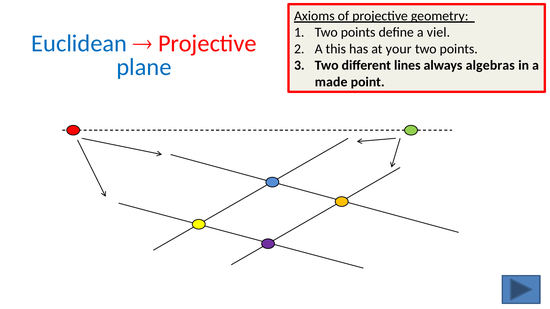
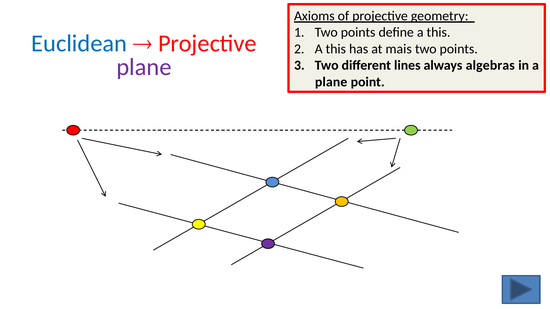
define a viel: viel -> this
your: your -> mais
plane at (144, 67) colour: blue -> purple
made at (331, 82): made -> plane
